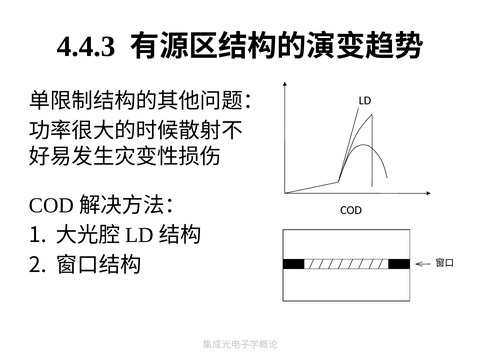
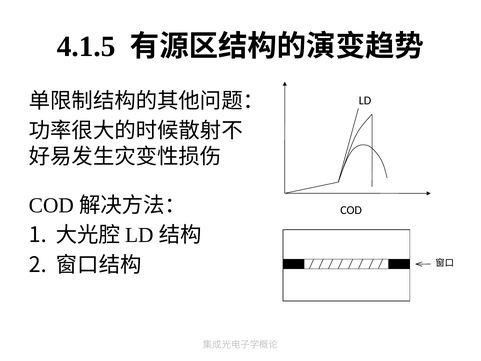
4.4.3: 4.4.3 -> 4.1.5
